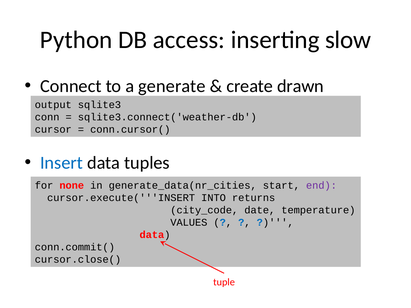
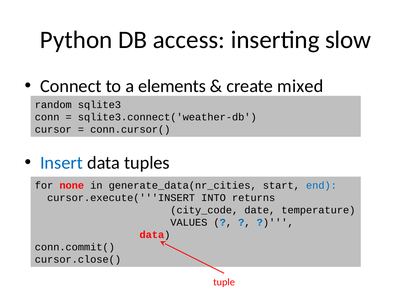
generate: generate -> elements
drawn: drawn -> mixed
output: output -> random
end colour: purple -> blue
